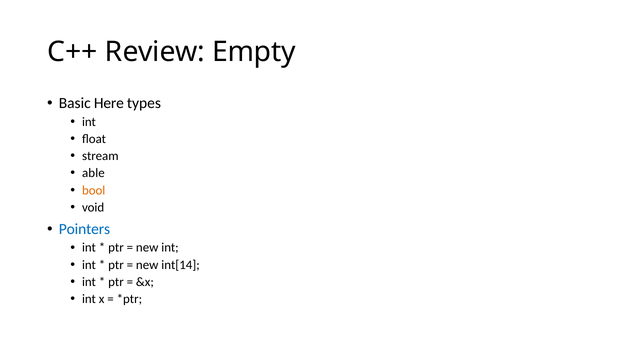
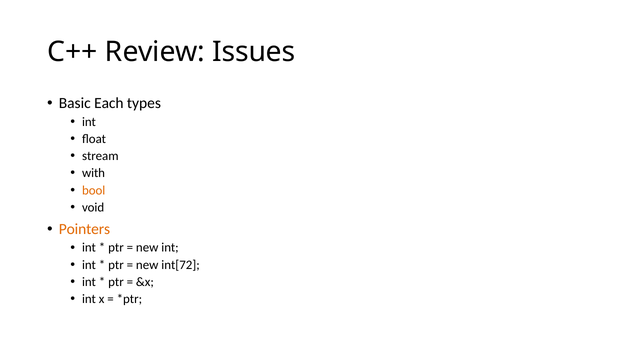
Empty: Empty -> Issues
Here: Here -> Each
able: able -> with
Pointers colour: blue -> orange
int[14: int[14 -> int[72
